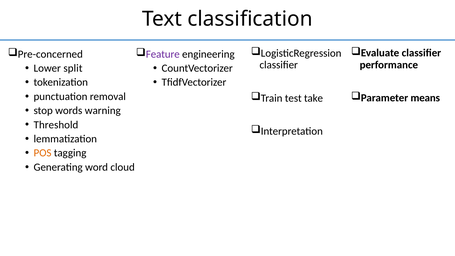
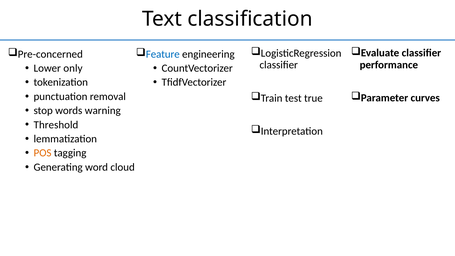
Feature colour: purple -> blue
split: split -> only
means: means -> curves
take: take -> true
